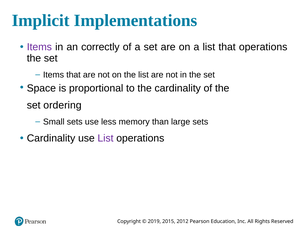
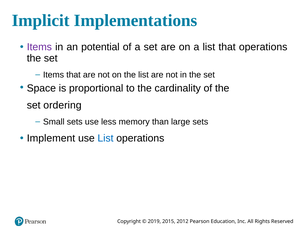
correctly: correctly -> potential
Cardinality at (51, 138): Cardinality -> Implement
List at (106, 138) colour: purple -> blue
